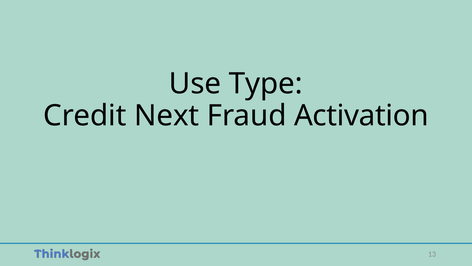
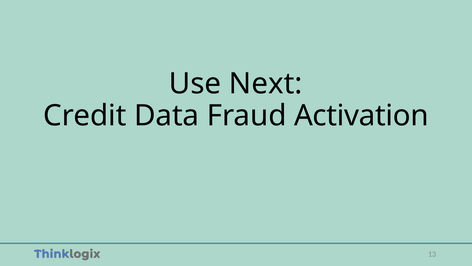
Type: Type -> Next
Next: Next -> Data
